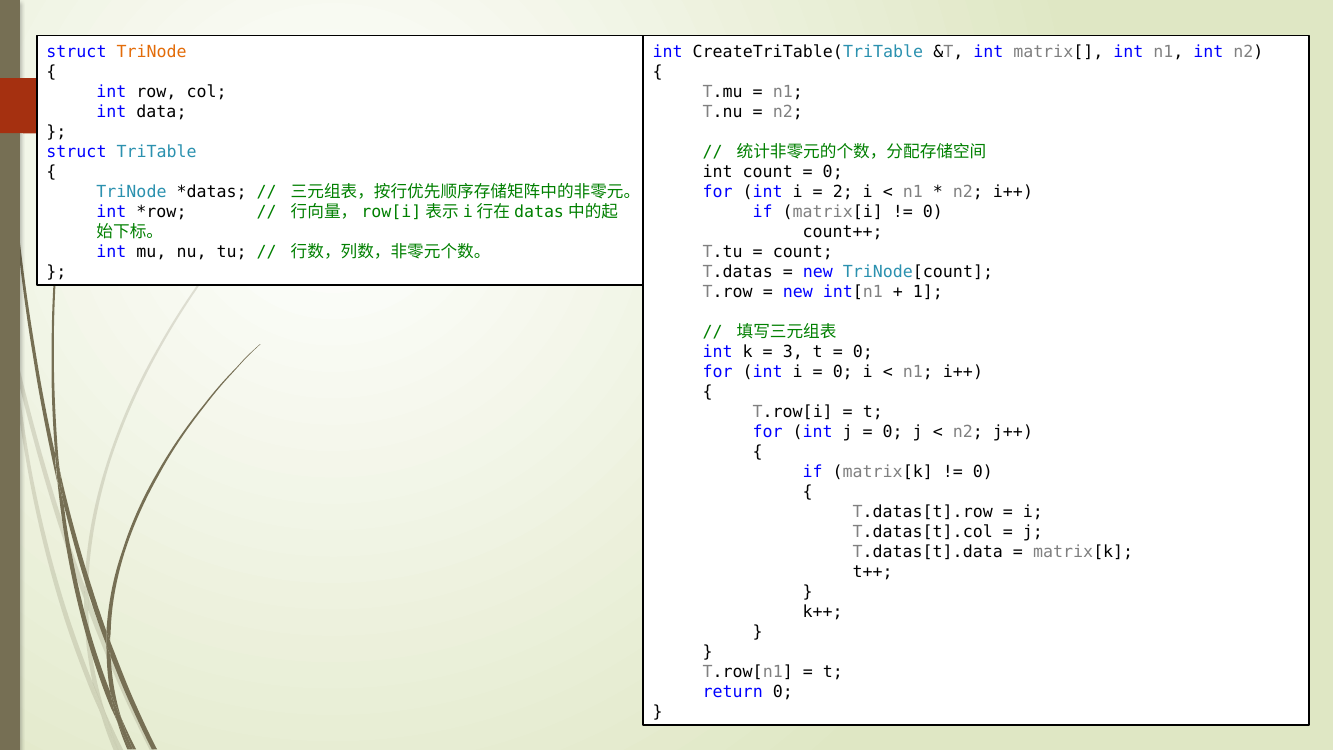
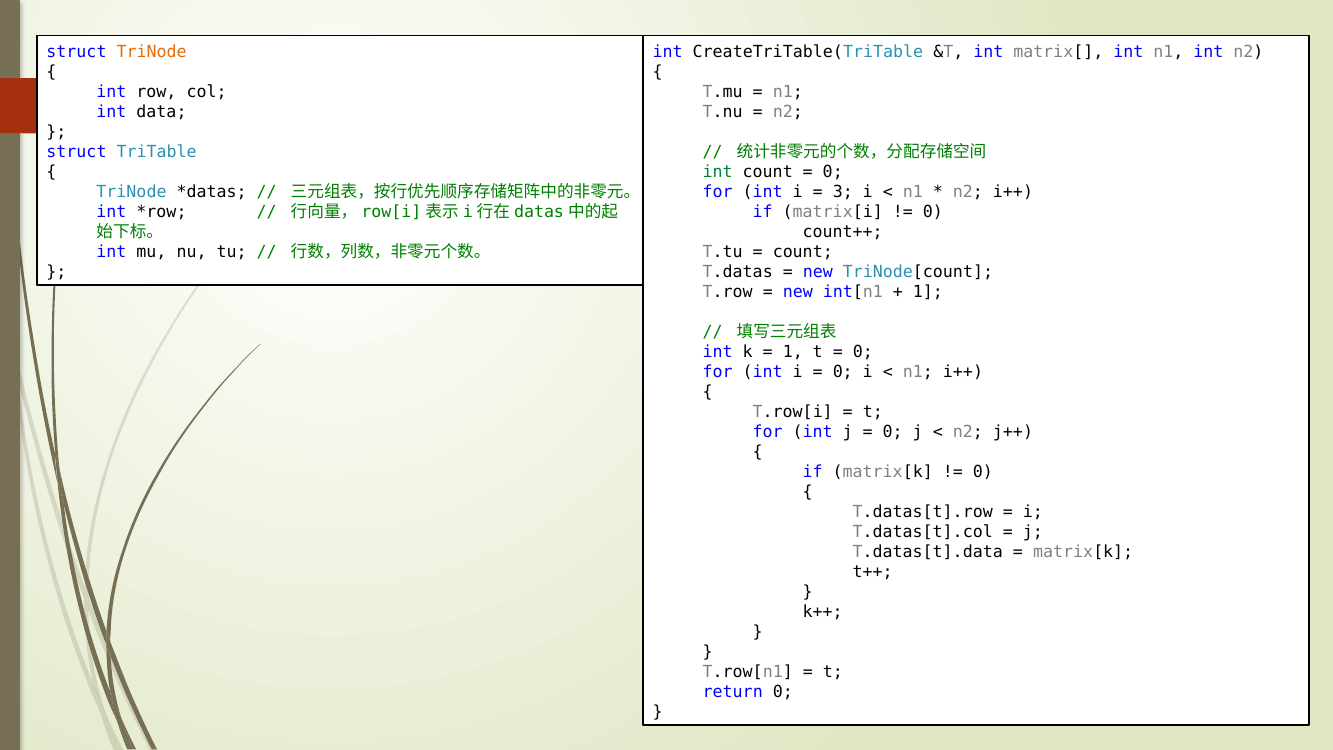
int at (718, 171) colour: black -> green
2: 2 -> 3
3 at (793, 351): 3 -> 1
